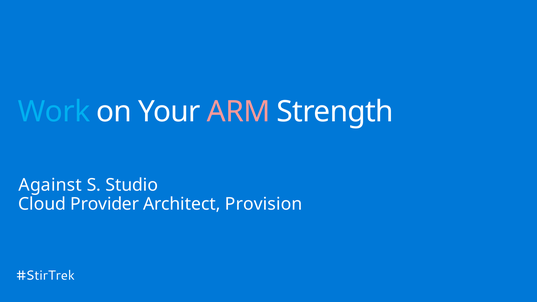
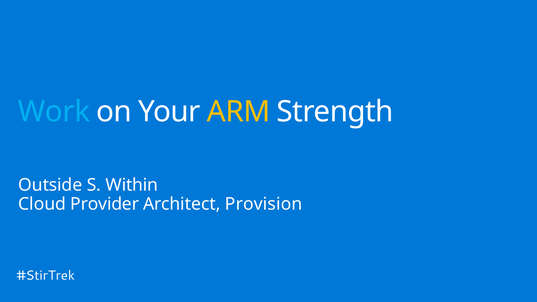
ARM colour: pink -> yellow
Against: Against -> Outside
Studio: Studio -> Within
